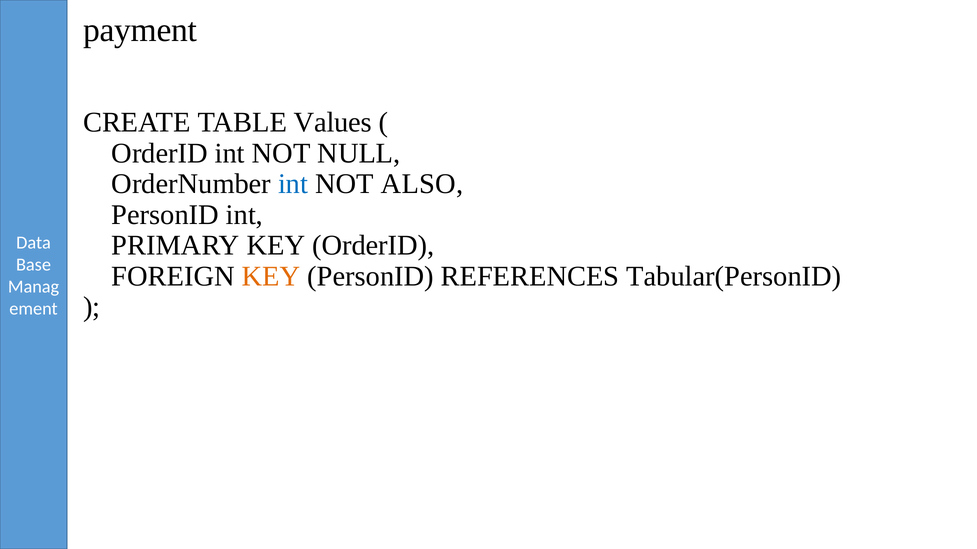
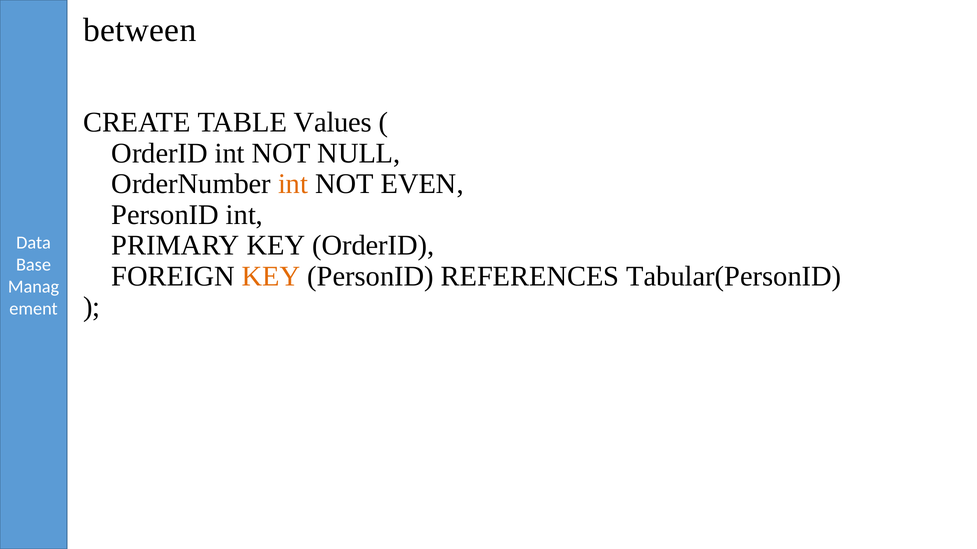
payment: payment -> between
int at (293, 184) colour: blue -> orange
ALSO: ALSO -> EVEN
